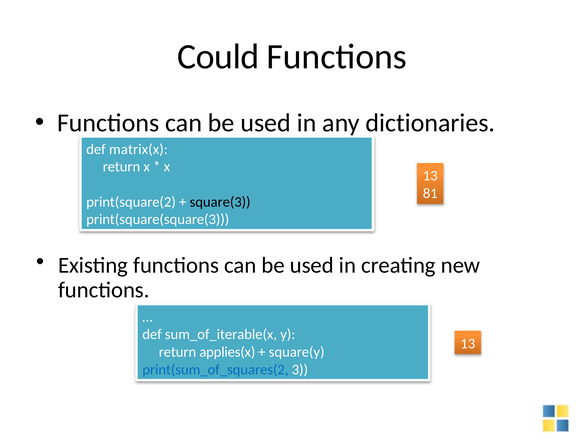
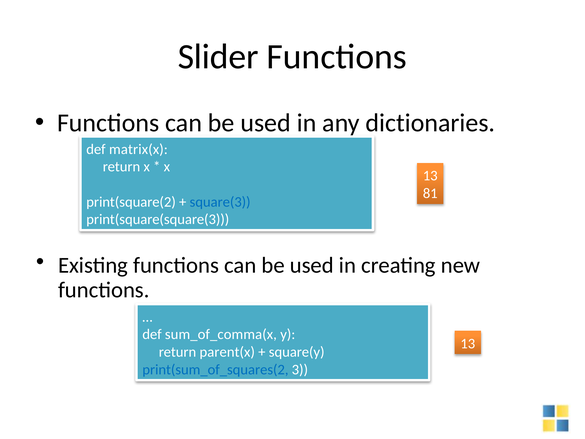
Could: Could -> Slider
square(3 colour: black -> blue
sum_of_iterable(x: sum_of_iterable(x -> sum_of_comma(x
applies(x: applies(x -> parent(x
